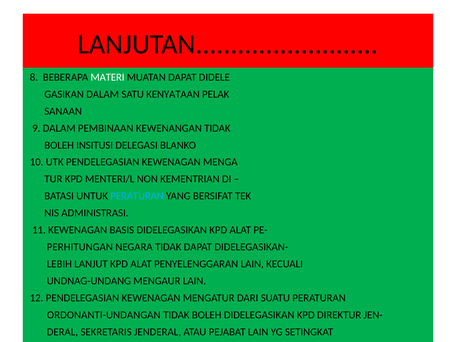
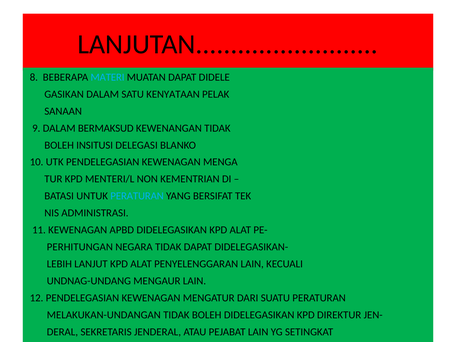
MATERI colour: white -> light blue
PEMBINAAN: PEMBINAAN -> BERMAKSUD
BASIS: BASIS -> APBD
ORDONANTI-UNDANGAN: ORDONANTI-UNDANGAN -> MELAKUKAN-UNDANGAN
